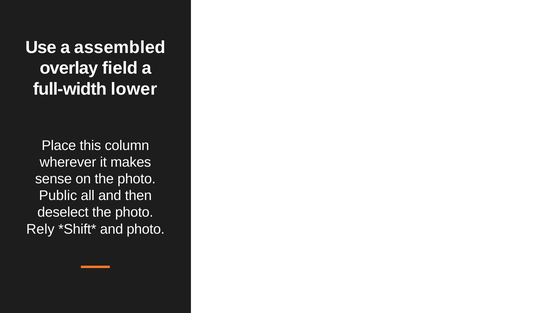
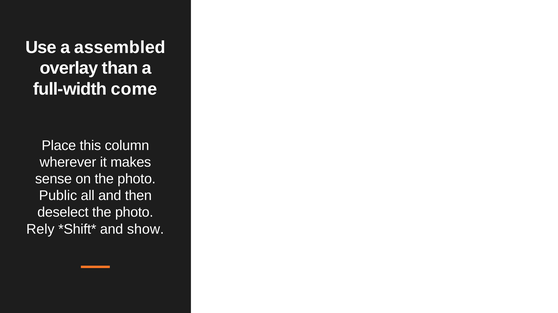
field: field -> than
lower: lower -> come
and photo: photo -> show
